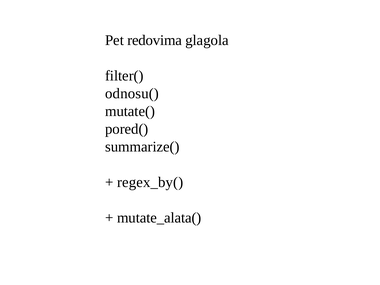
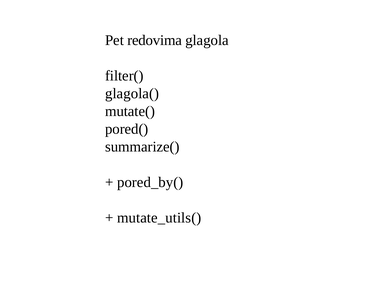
odnosu(: odnosu( -> glagola(
regex_by(: regex_by( -> pored_by(
mutate_alata(: mutate_alata( -> mutate_utils(
